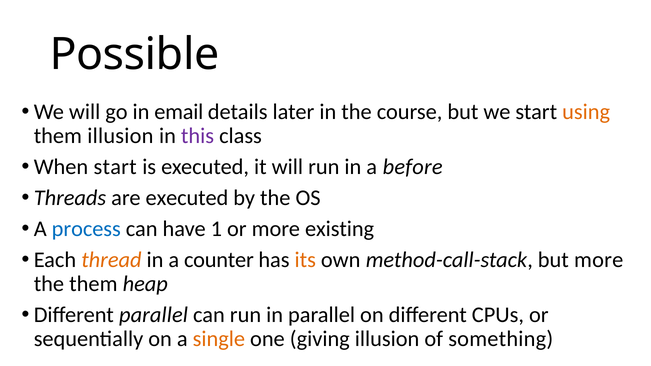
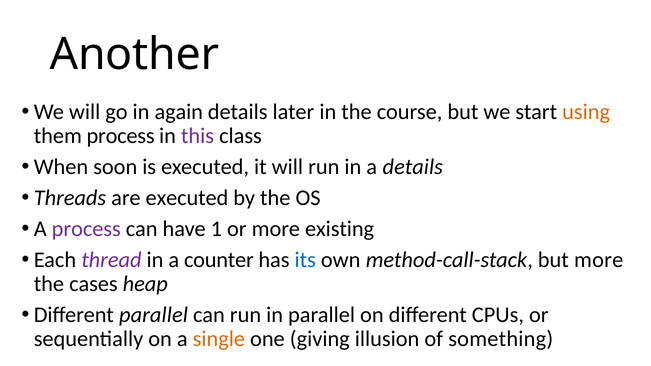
Possible: Possible -> Another
email: email -> again
them illusion: illusion -> process
When start: start -> soon
a before: before -> details
process at (86, 229) colour: blue -> purple
thread colour: orange -> purple
its colour: orange -> blue
the them: them -> cases
